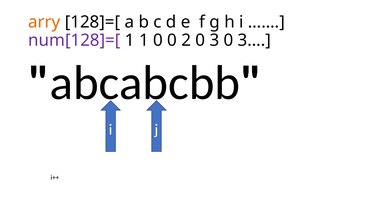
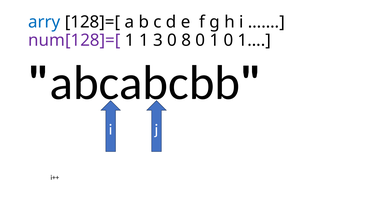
arry colour: orange -> blue
1 0: 0 -> 3
2: 2 -> 8
0 3: 3 -> 1
3…: 3… -> 1…
